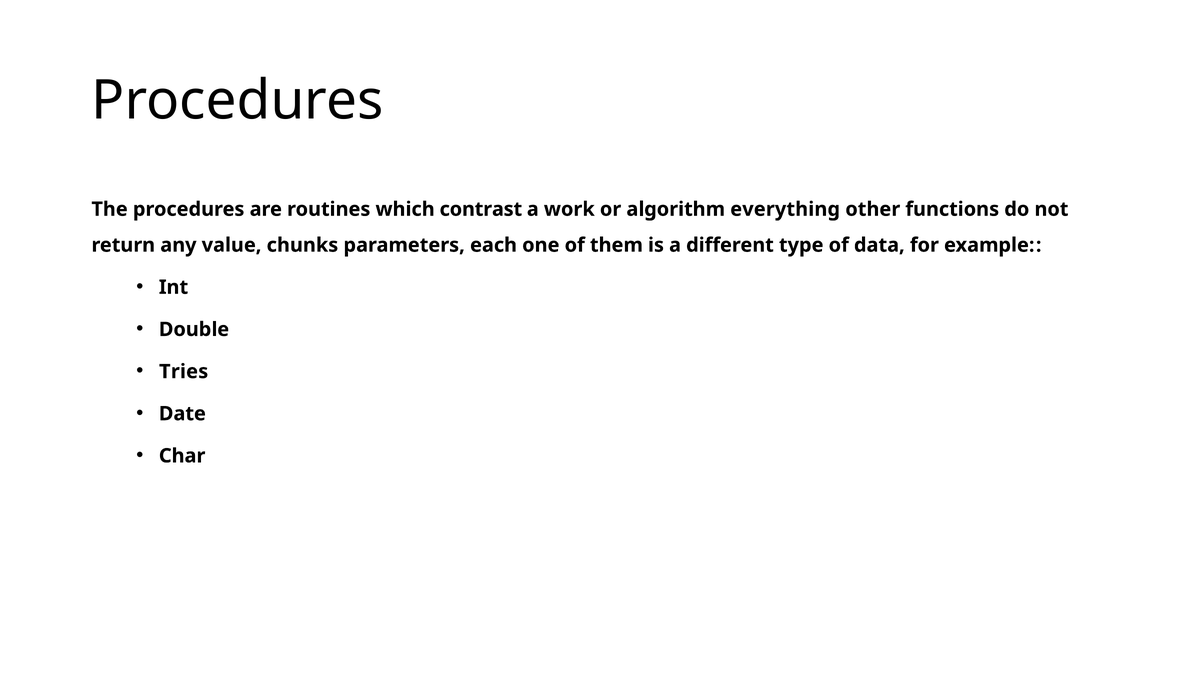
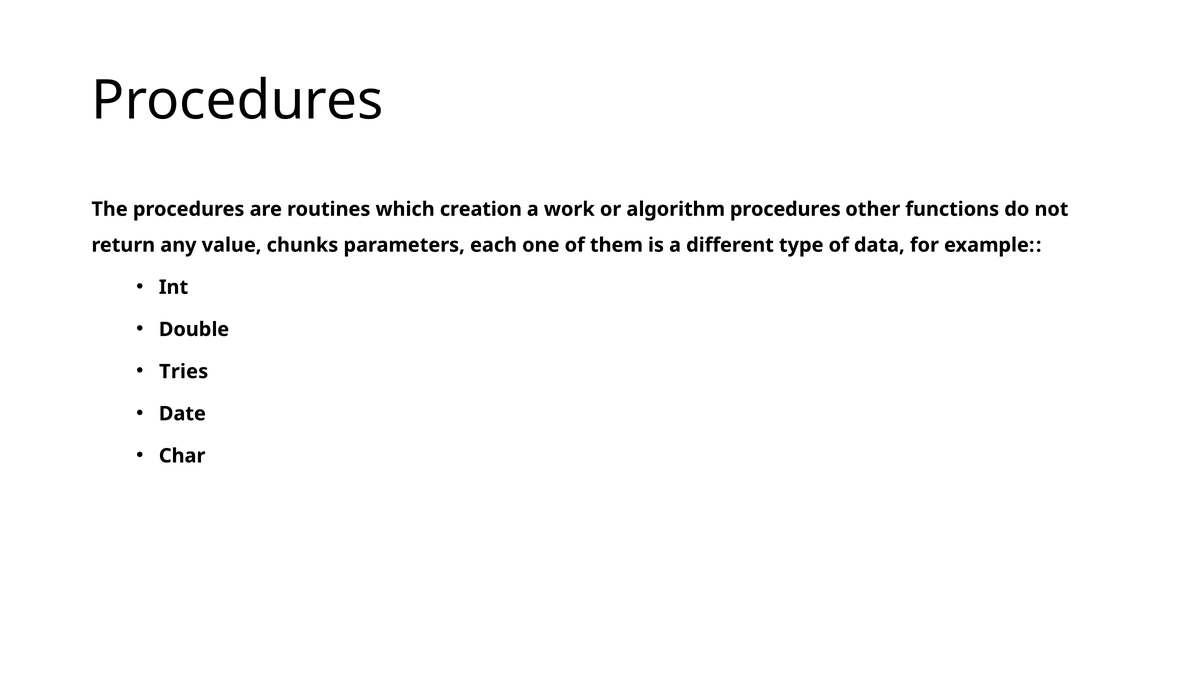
contrast: contrast -> creation
algorithm everything: everything -> procedures
